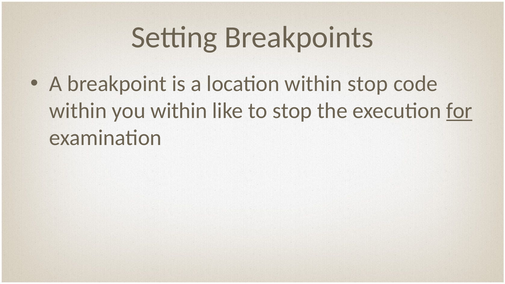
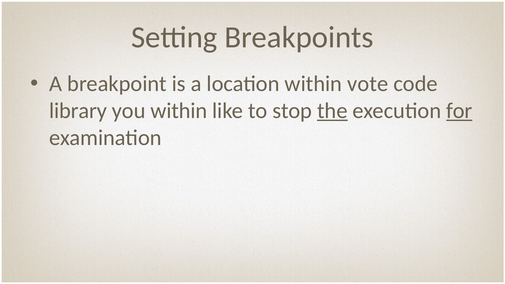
within stop: stop -> vote
within at (78, 111): within -> library
the underline: none -> present
